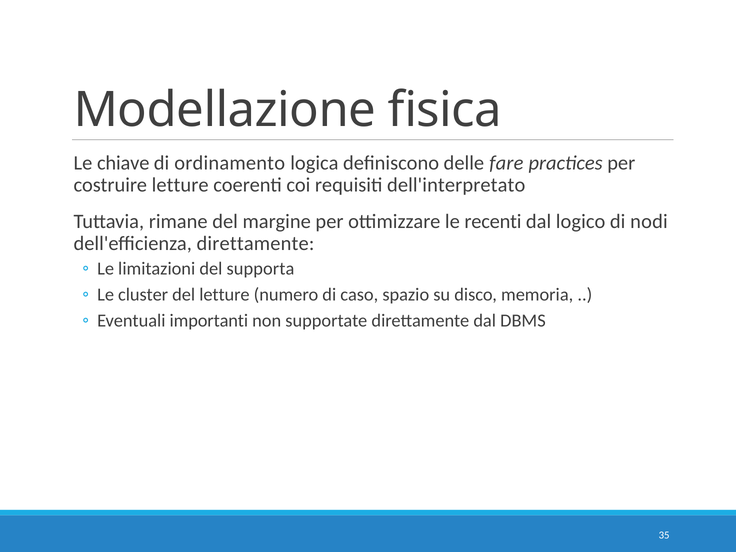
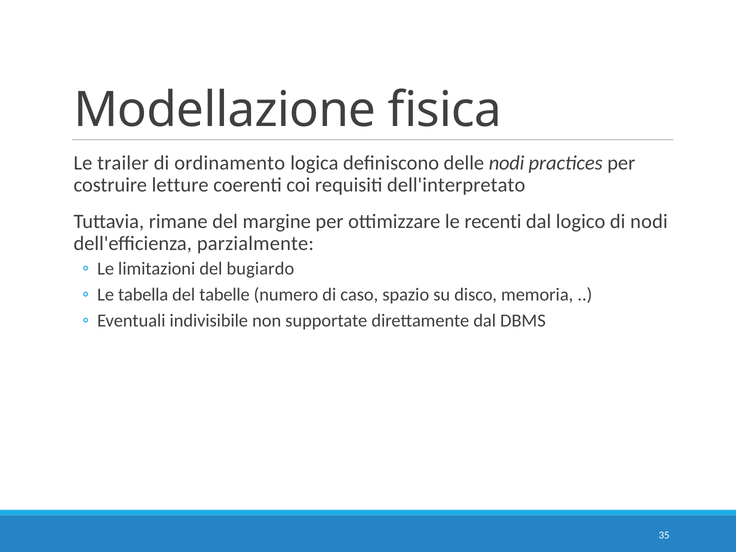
chiave: chiave -> trailer
delle fare: fare -> nodi
dell'efficienza direttamente: direttamente -> parzialmente
supporta: supporta -> bugiardo
cluster: cluster -> tabella
del letture: letture -> tabelle
importanti: importanti -> indivisibile
